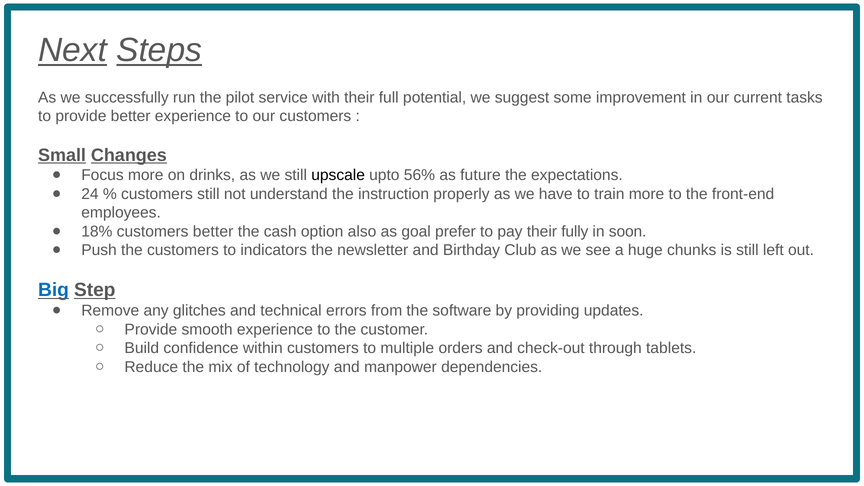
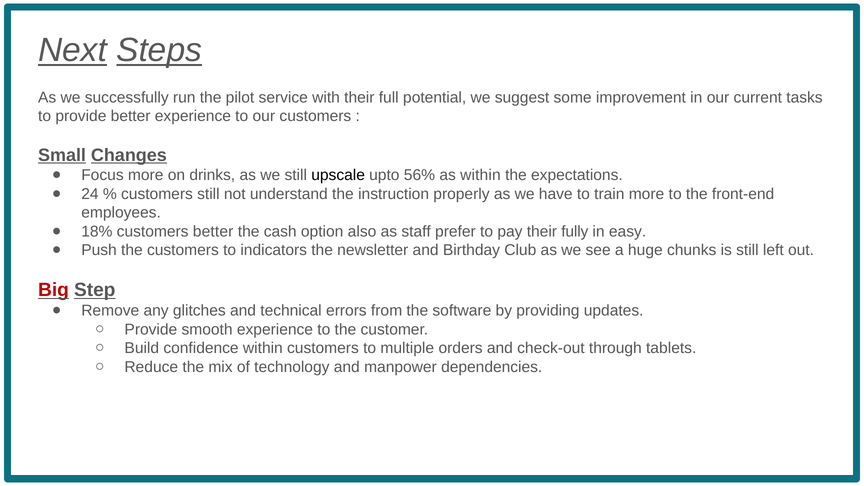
as future: future -> within
goal: goal -> staff
soon: soon -> easy
Big colour: blue -> red
